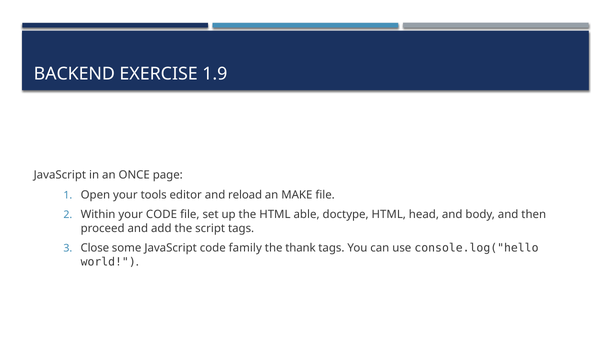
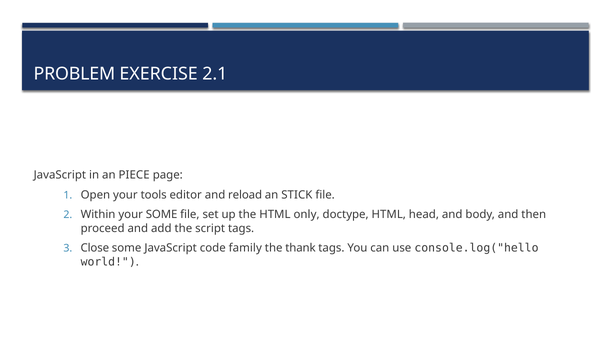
BACKEND: BACKEND -> PROBLEM
1.9: 1.9 -> 2.1
ONCE: ONCE -> PIECE
MAKE: MAKE -> STICK
your CODE: CODE -> SOME
able: able -> only
